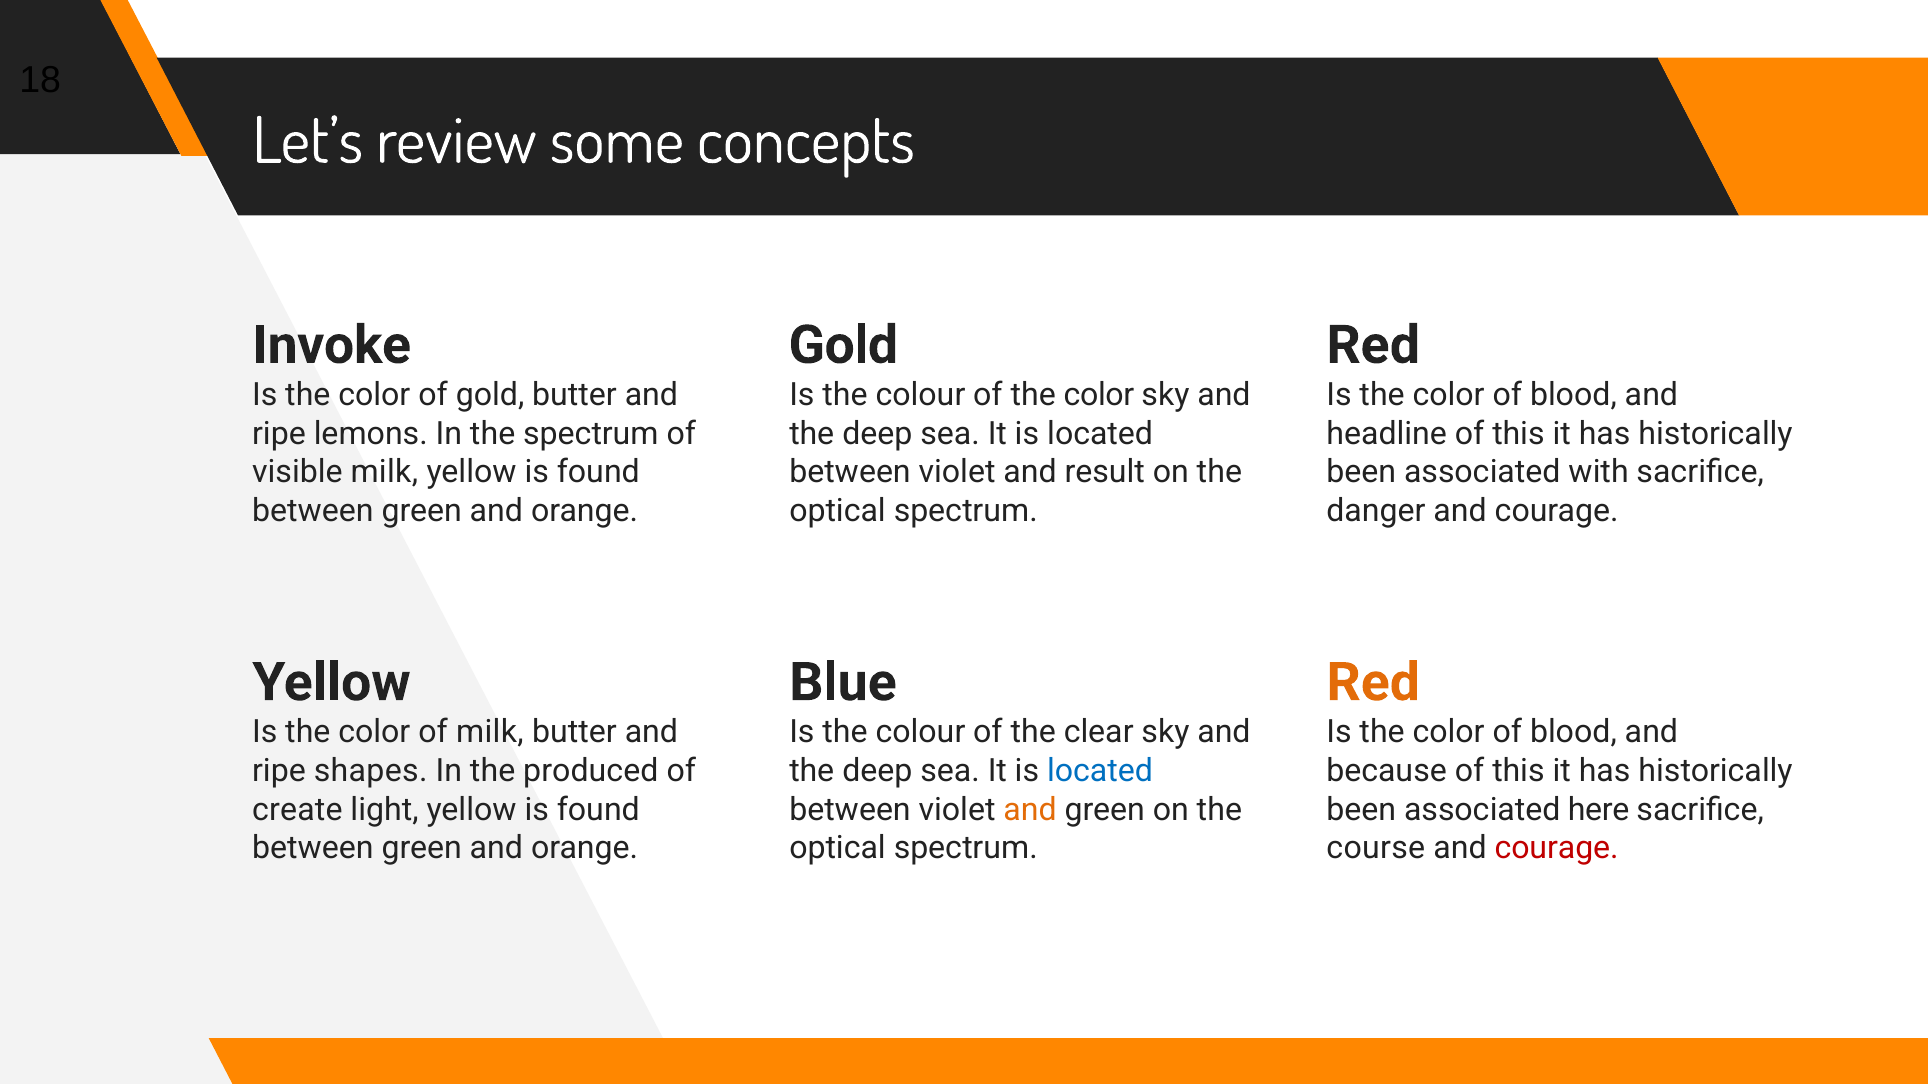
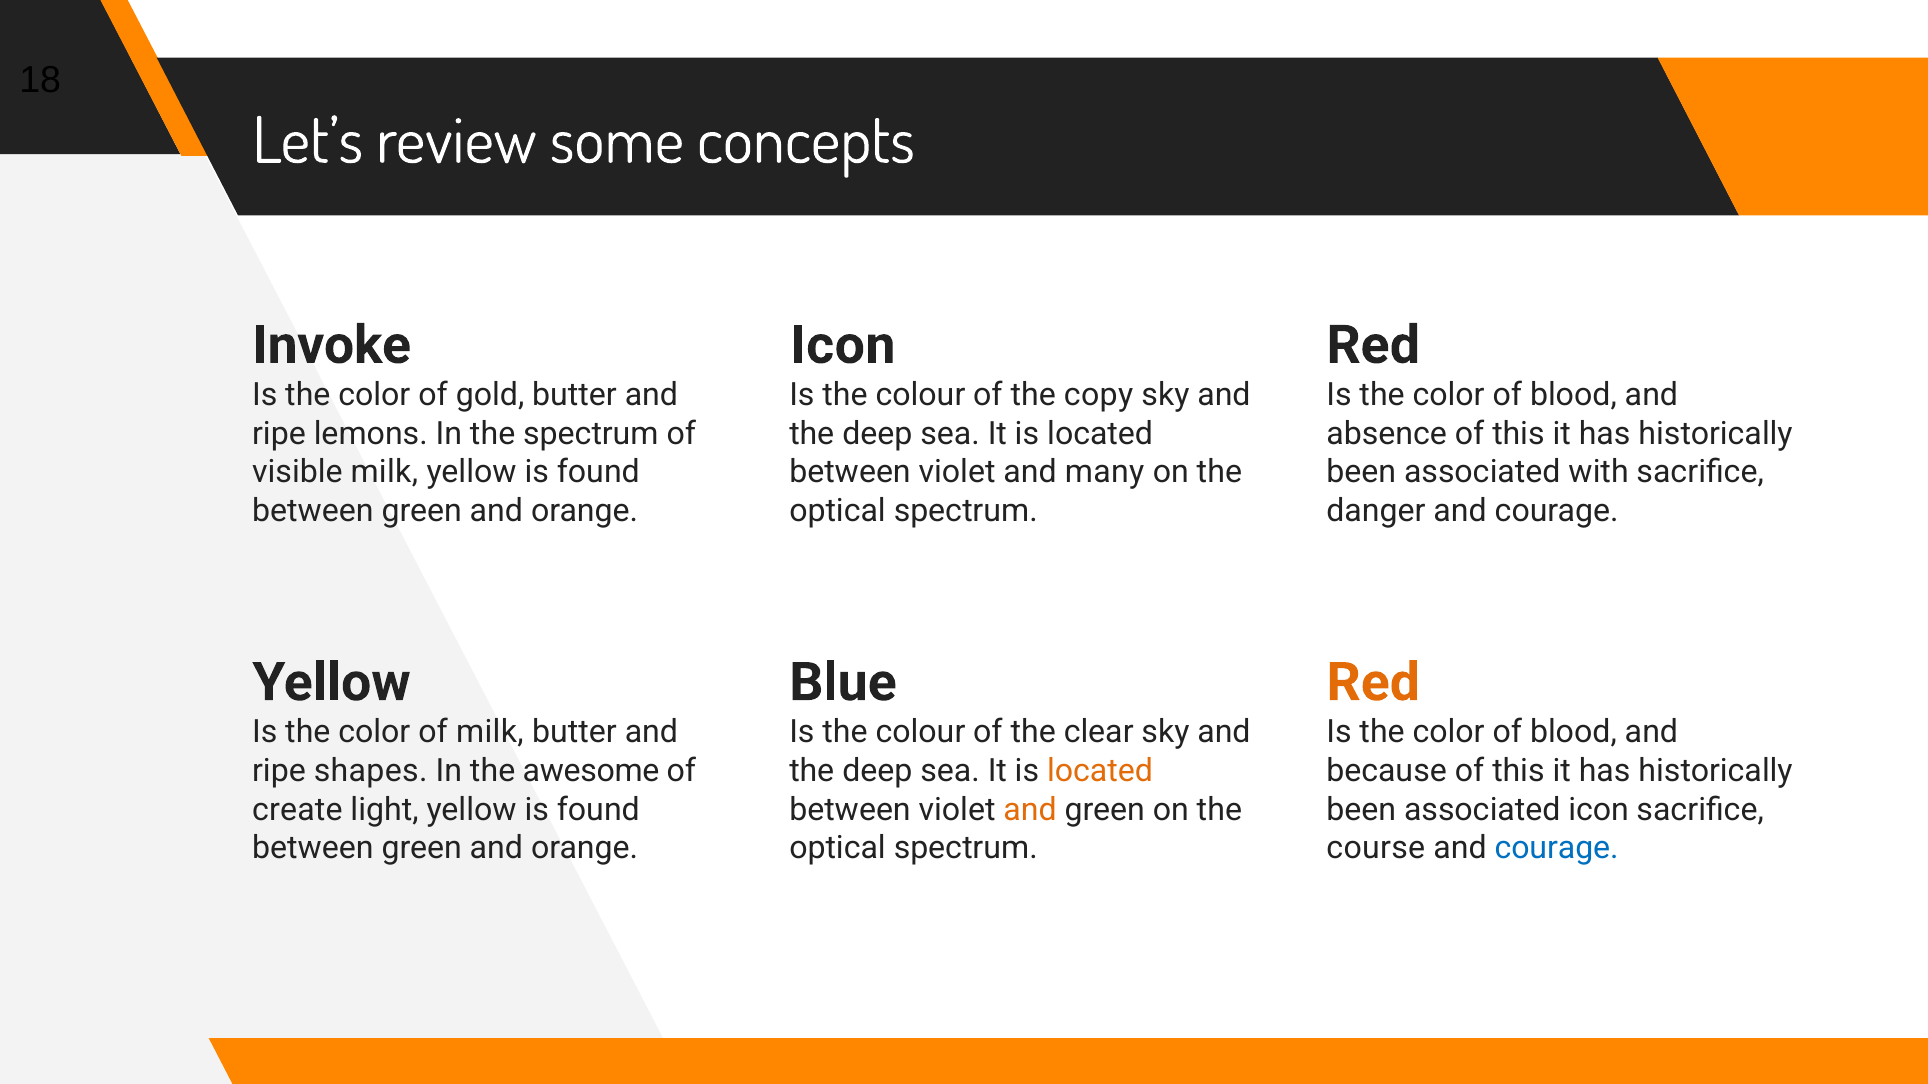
Gold at (843, 345): Gold -> Icon
of the color: color -> copy
headline: headline -> absence
result: result -> many
produced: produced -> awesome
located at (1100, 771) colour: blue -> orange
associated here: here -> icon
courage at (1557, 848) colour: red -> blue
